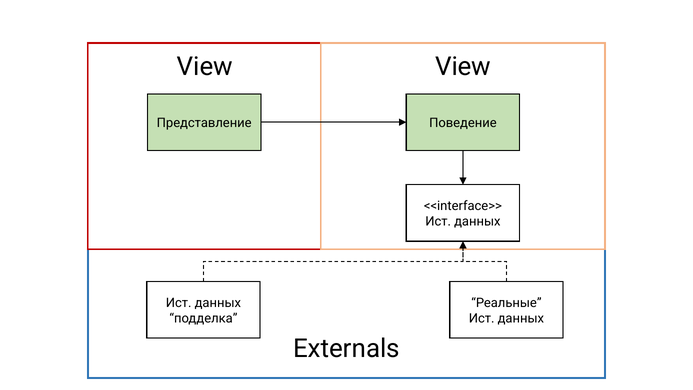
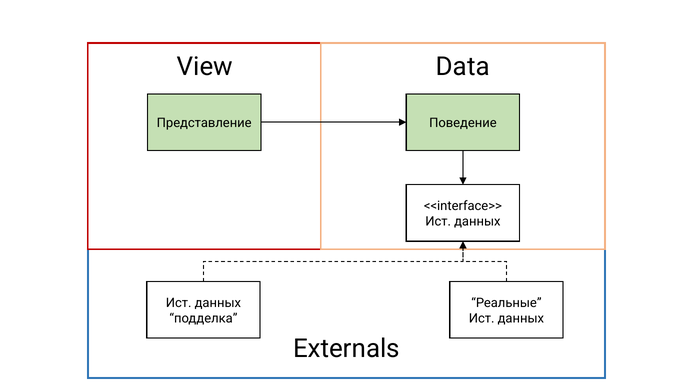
View at (463, 67): View -> Data
